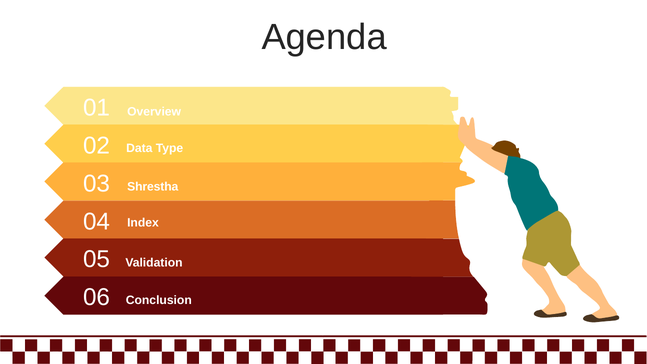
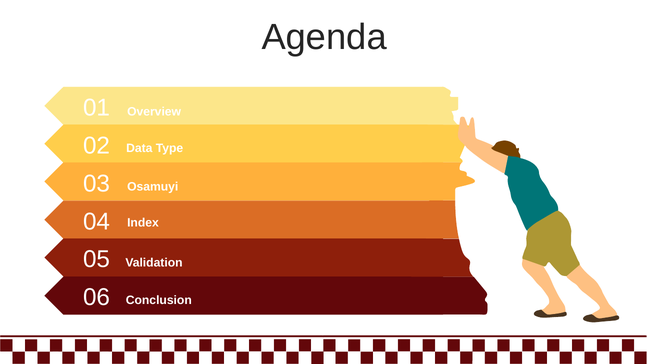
Shrestha: Shrestha -> Osamuyi
